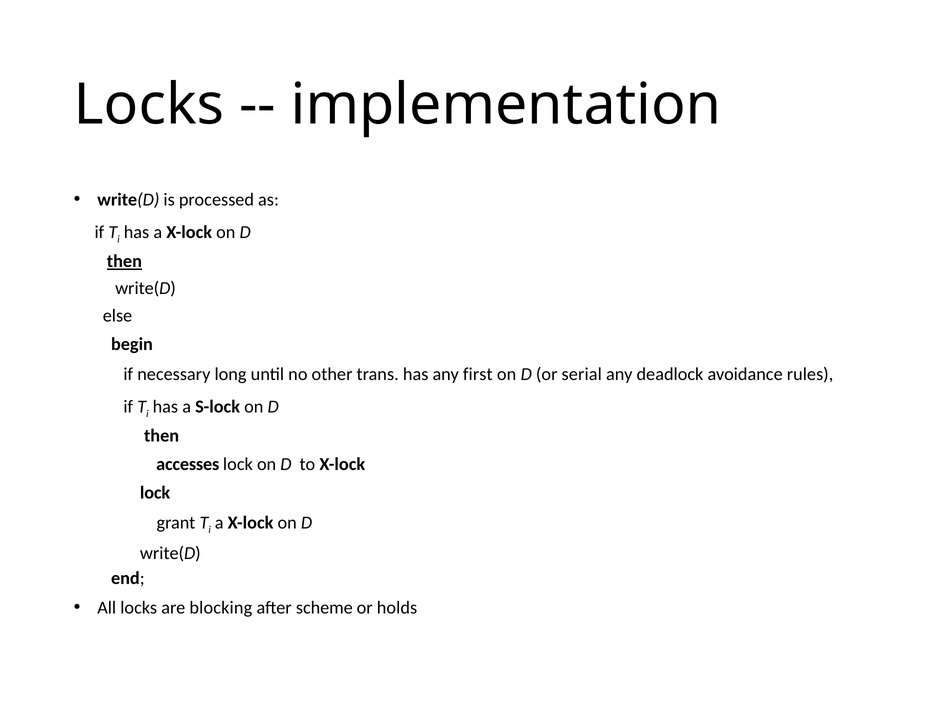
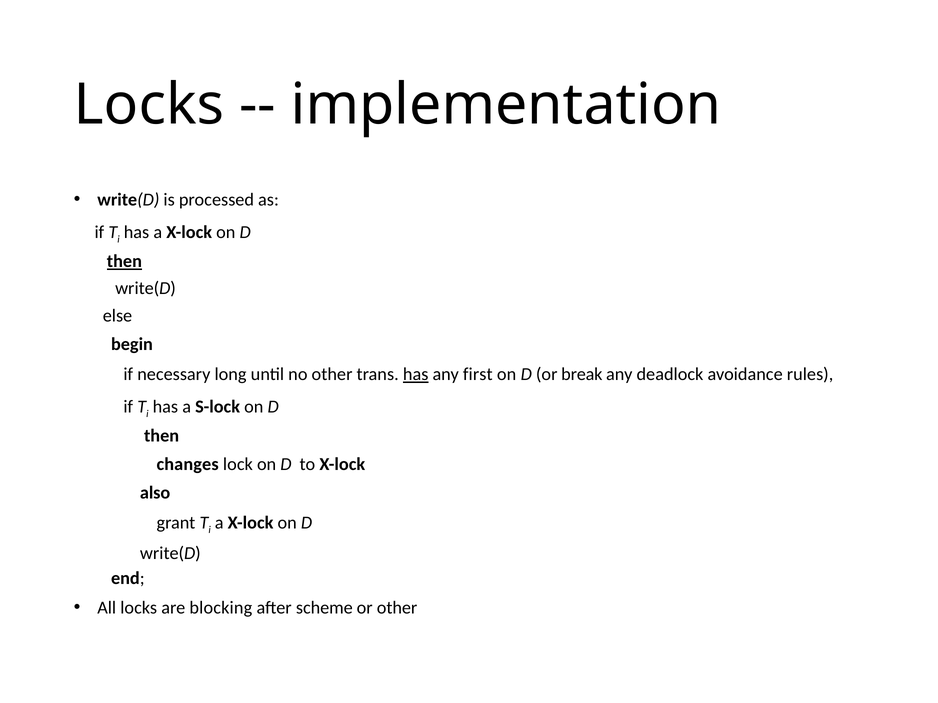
has at (416, 375) underline: none -> present
serial: serial -> break
accesses: accesses -> changes
lock at (155, 493): lock -> also
or holds: holds -> other
